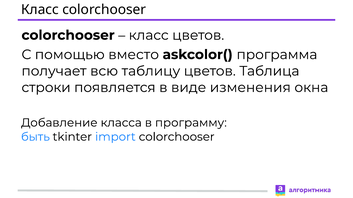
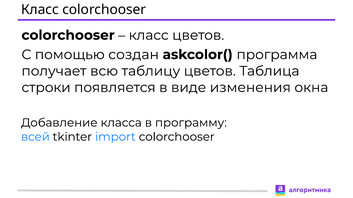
вместо: вместо -> создан
быть: быть -> всей
